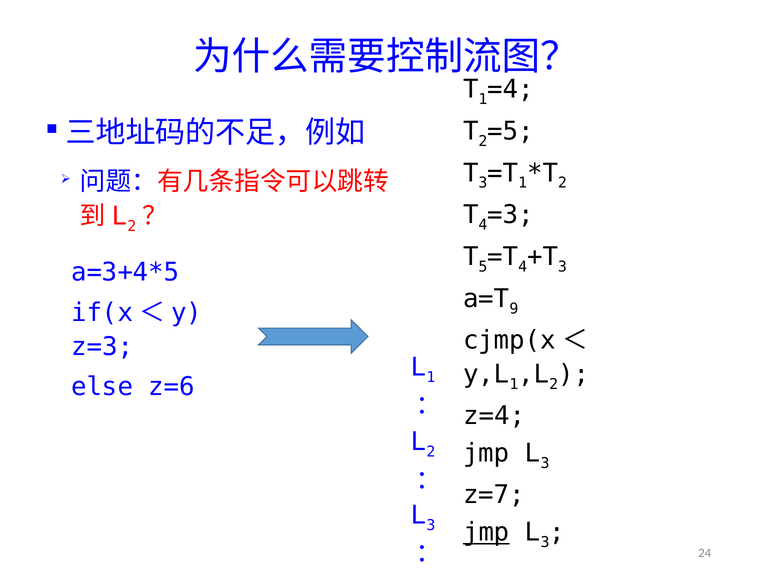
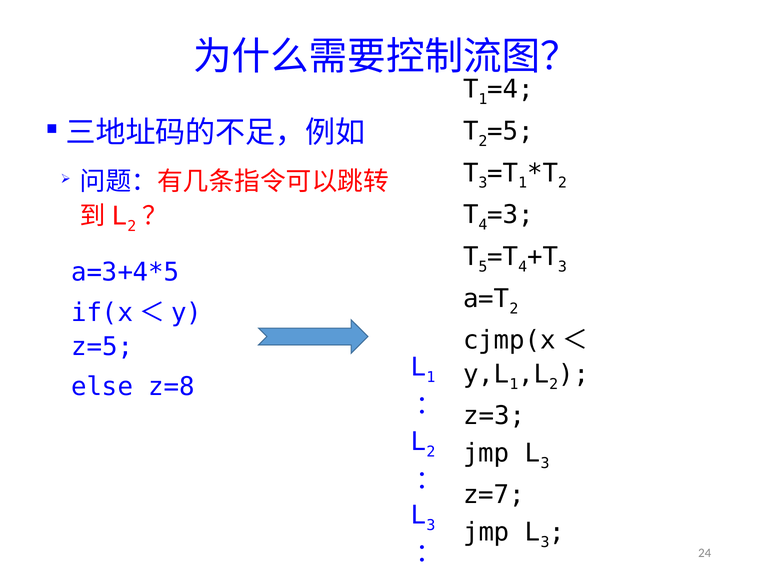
9 at (514, 309): 9 -> 2
z=3: z=3 -> z=5
z=6: z=6 -> z=8
z=4: z=4 -> z=3
jmp at (486, 532) underline: present -> none
